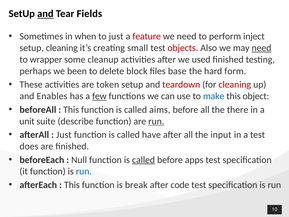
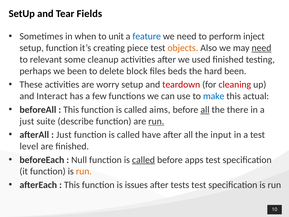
and at (45, 14) underline: present -> none
to just: just -> unit
feature colour: red -> blue
setup cleaning: cleaning -> function
small: small -> piece
objects colour: red -> orange
wrapper: wrapper -> relevant
base: base -> beds
hard form: form -> been
token: token -> worry
Enables: Enables -> Interact
few underline: present -> none
object: object -> actual
all at (205, 110) underline: none -> present
unit at (27, 121): unit -> just
does: does -> level
run at (84, 171) colour: blue -> orange
break: break -> issues
code: code -> tests
